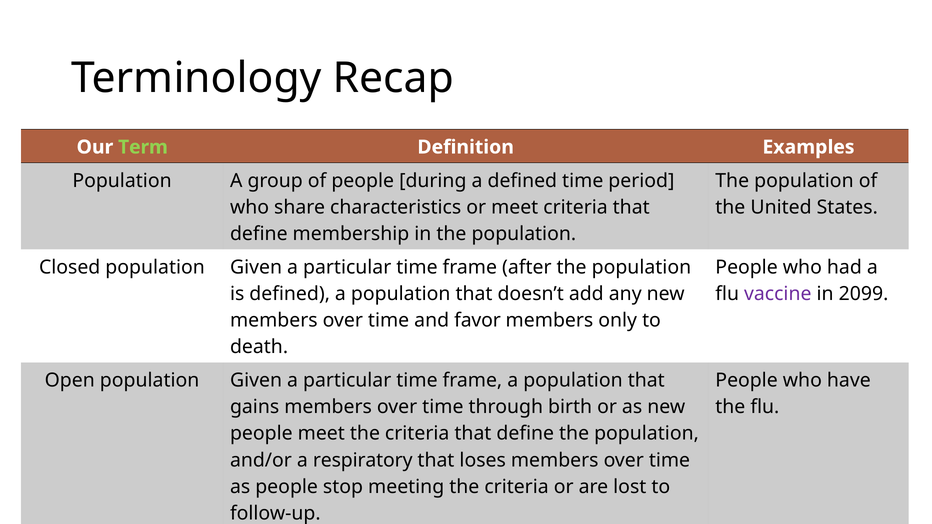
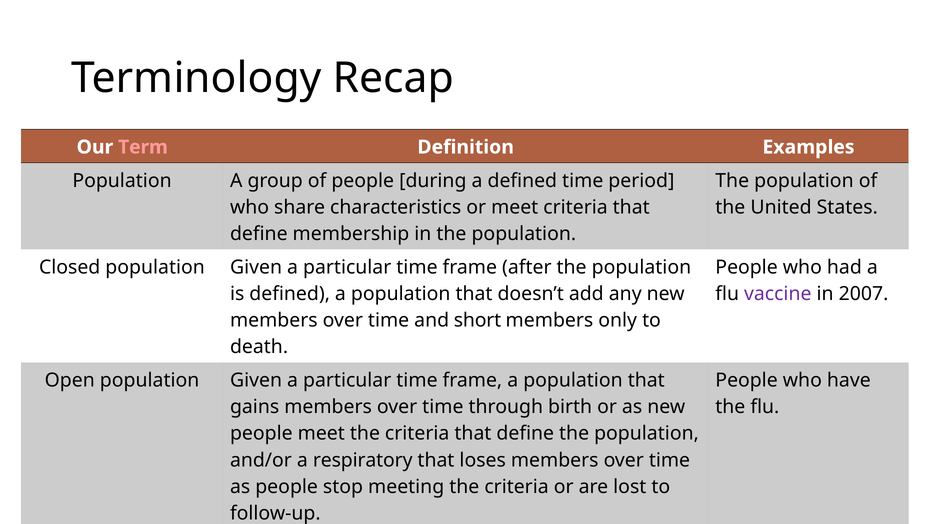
Term colour: light green -> pink
2099: 2099 -> 2007
favor: favor -> short
